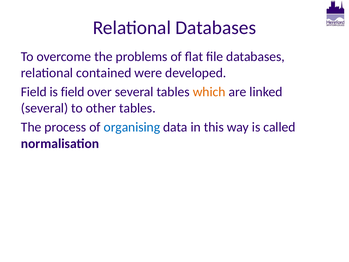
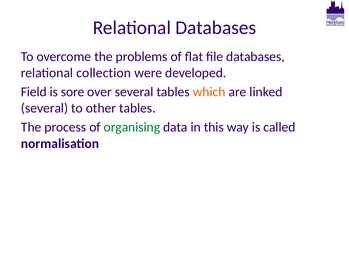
contained: contained -> collection
is field: field -> sore
organising colour: blue -> green
